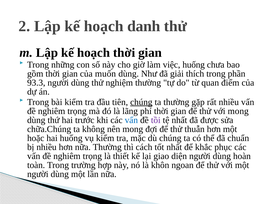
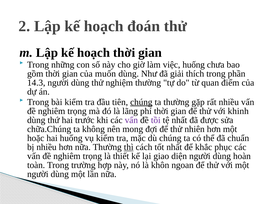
danh: danh -> đoán
93.3: 93.3 -> 14.3
với mong: mong -> khinh
vấn at (131, 120) colour: blue -> purple
thuẫn: thuẫn -> nhiên
thì underline: none -> present
